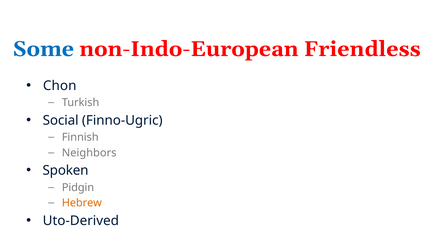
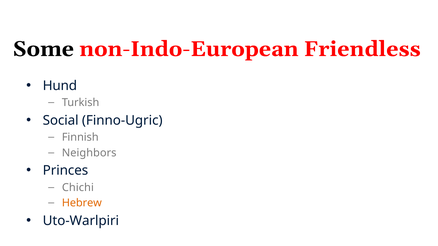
Some colour: blue -> black
Chon: Chon -> Hund
Spoken: Spoken -> Princes
Pidgin: Pidgin -> Chichi
Uto-Derived: Uto-Derived -> Uto-Warlpiri
